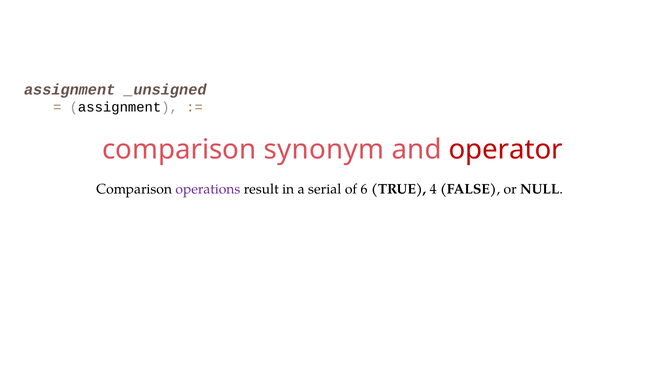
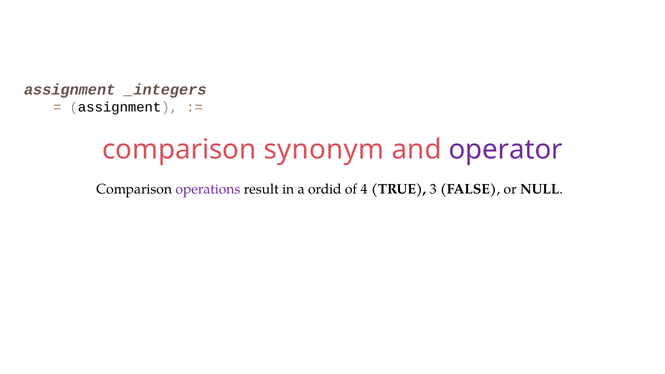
_unsigned: _unsigned -> _integers
operator colour: red -> purple
serial: serial -> ordid
6: 6 -> 4
4: 4 -> 3
